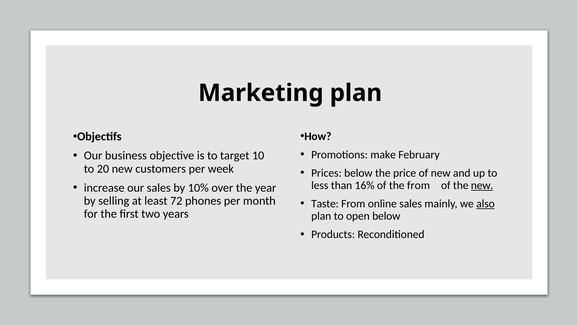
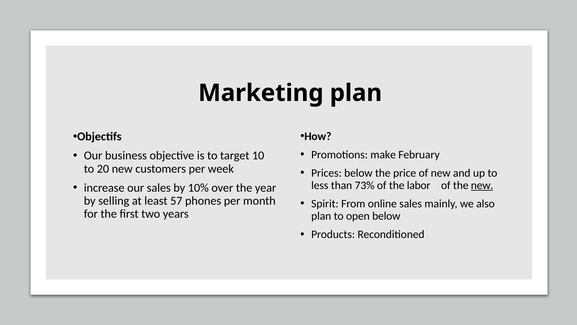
16%: 16% -> 73%
the from: from -> labor
72: 72 -> 57
Taste: Taste -> Spirit
also underline: present -> none
